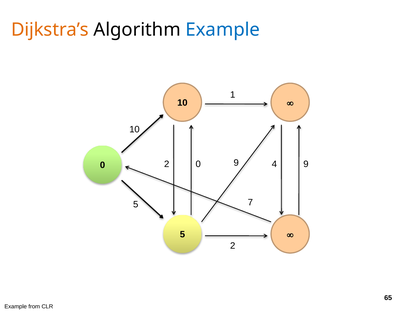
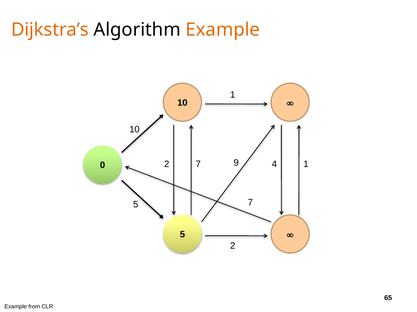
Example at (223, 30) colour: blue -> orange
2 0: 0 -> 7
4 9: 9 -> 1
